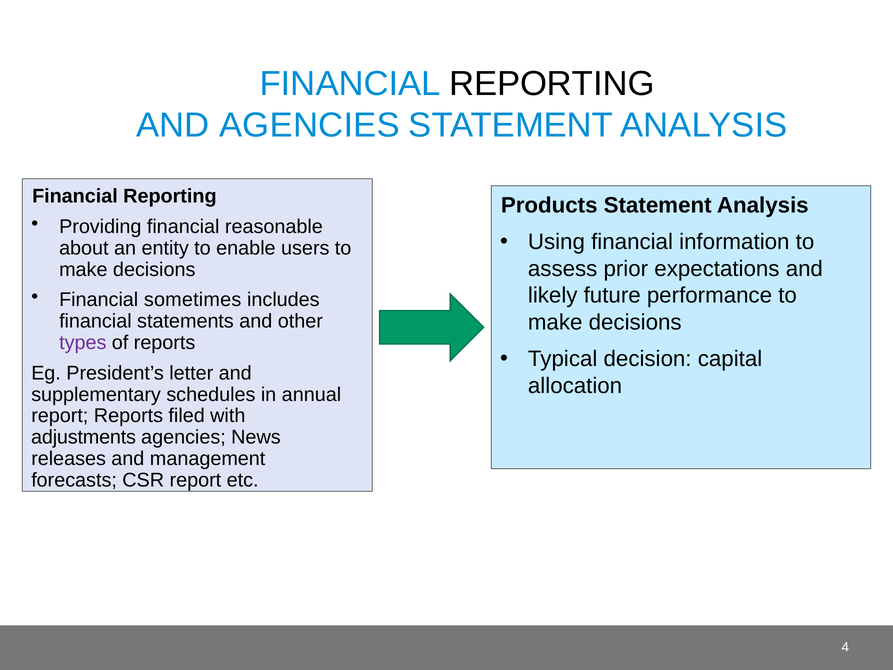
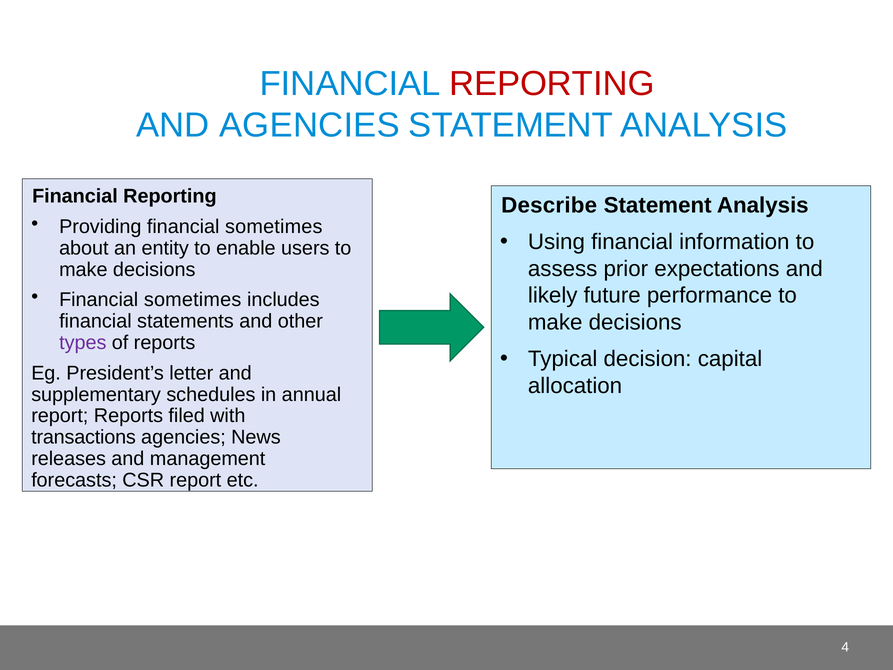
REPORTING at (552, 84) colour: black -> red
Products: Products -> Describe
Providing financial reasonable: reasonable -> sometimes
adjustments: adjustments -> transactions
